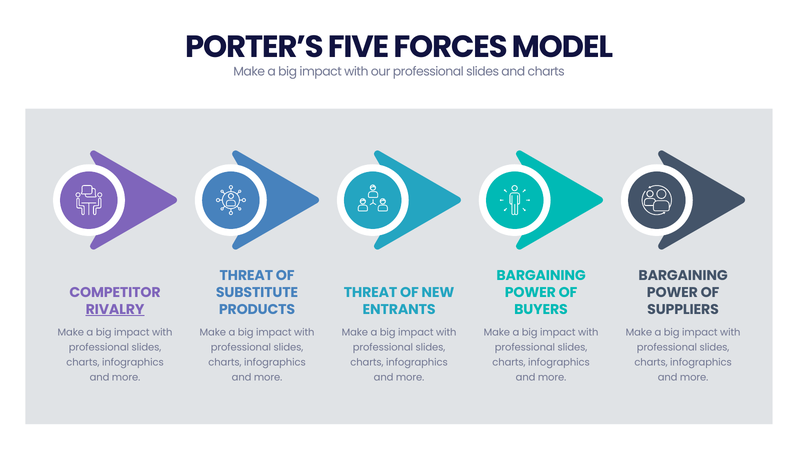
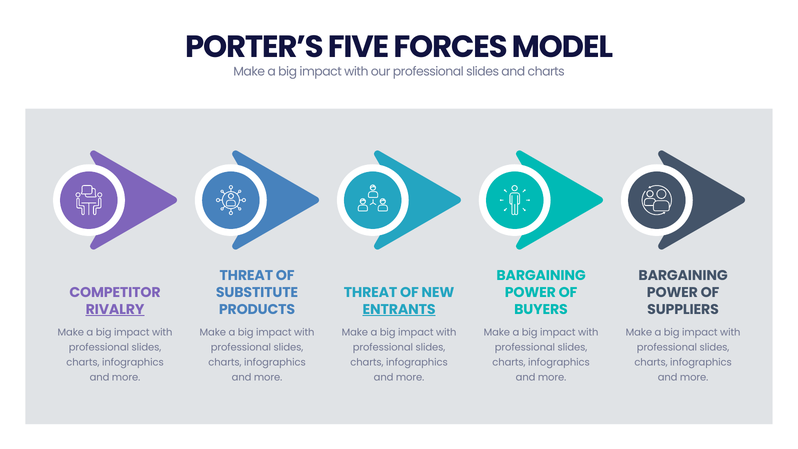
ENTRANTS underline: none -> present
